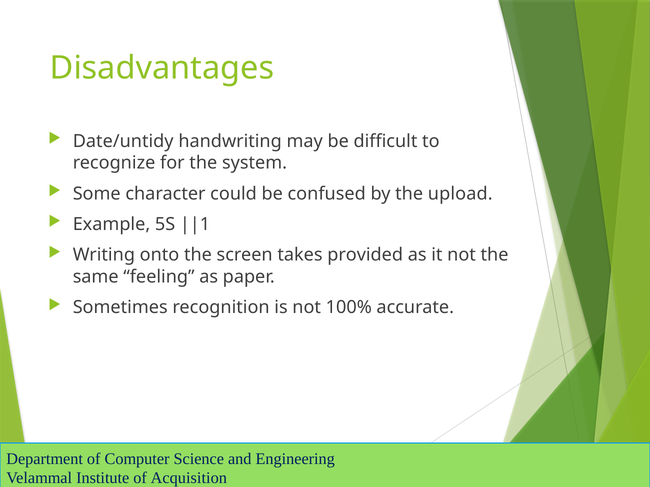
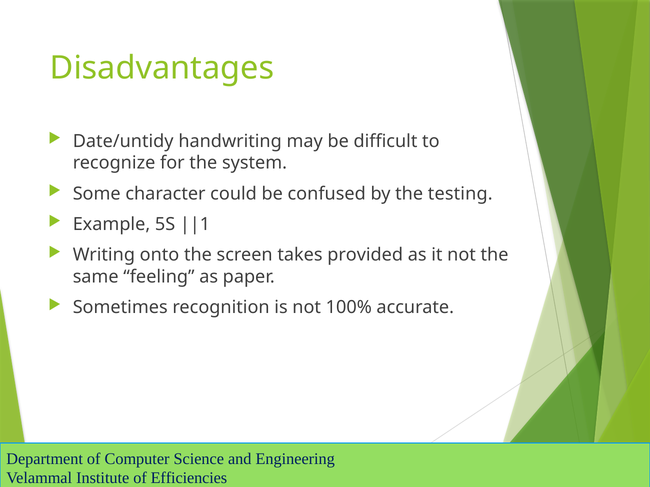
upload: upload -> testing
Acquisition: Acquisition -> Efficiencies
